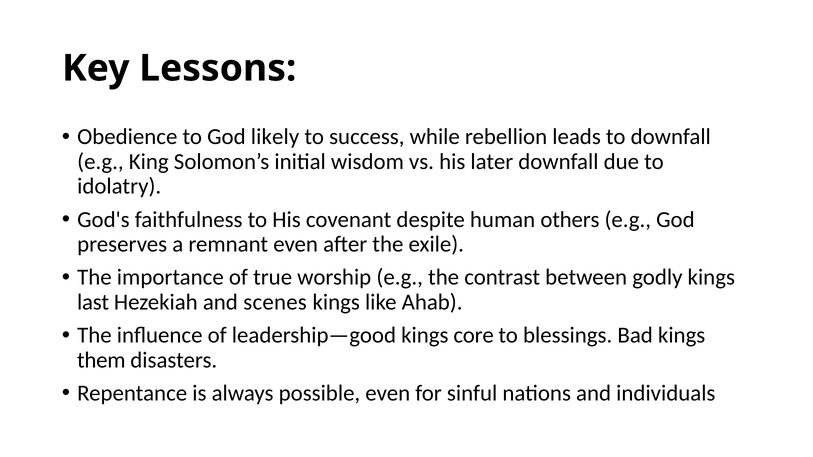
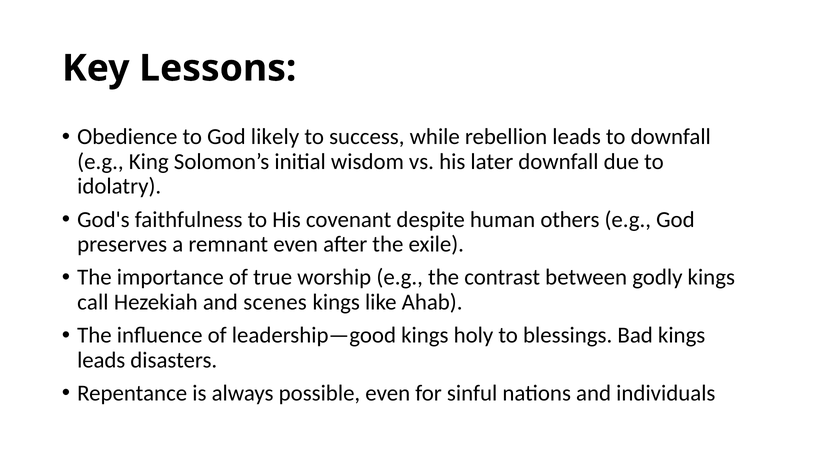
last: last -> call
core: core -> holy
them at (101, 360): them -> leads
